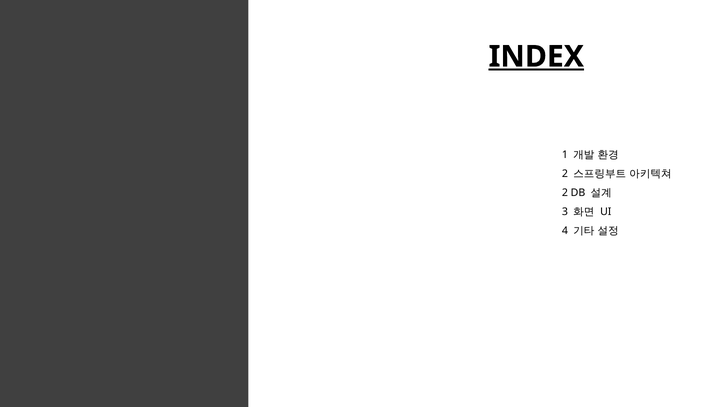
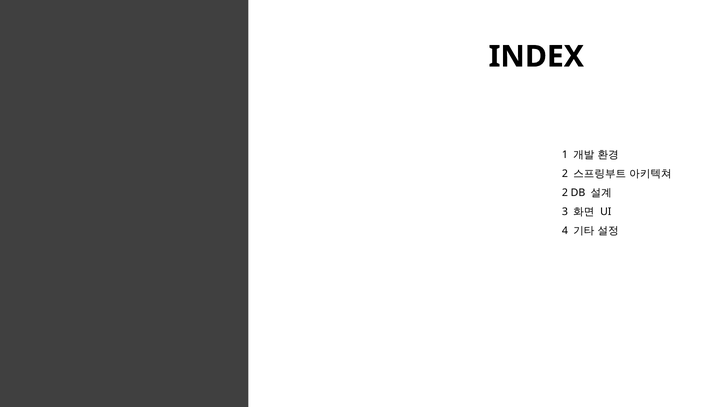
INDEX underline: present -> none
